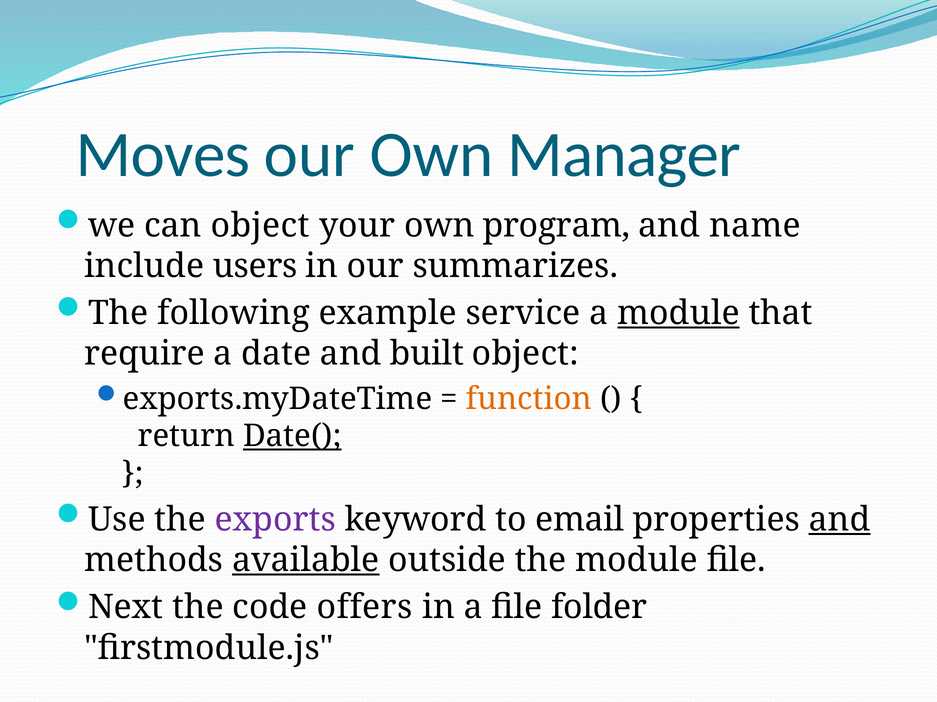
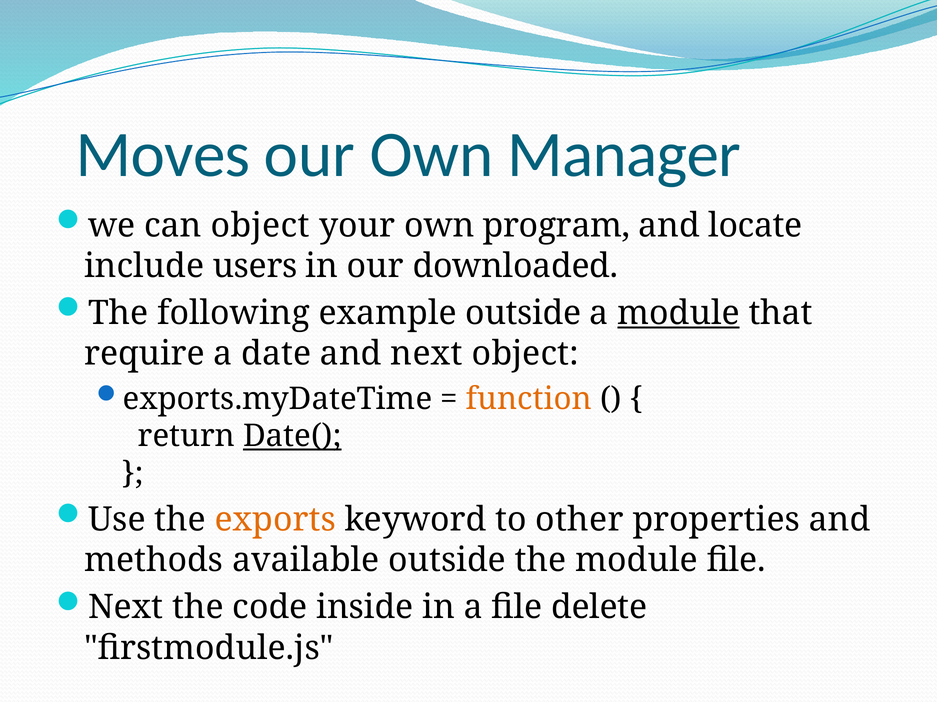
name: name -> locate
summarizes: summarizes -> downloaded
example service: service -> outside
and built: built -> next
exports colour: purple -> orange
email: email -> other
and at (839, 520) underline: present -> none
available underline: present -> none
offers: offers -> inside
folder: folder -> delete
